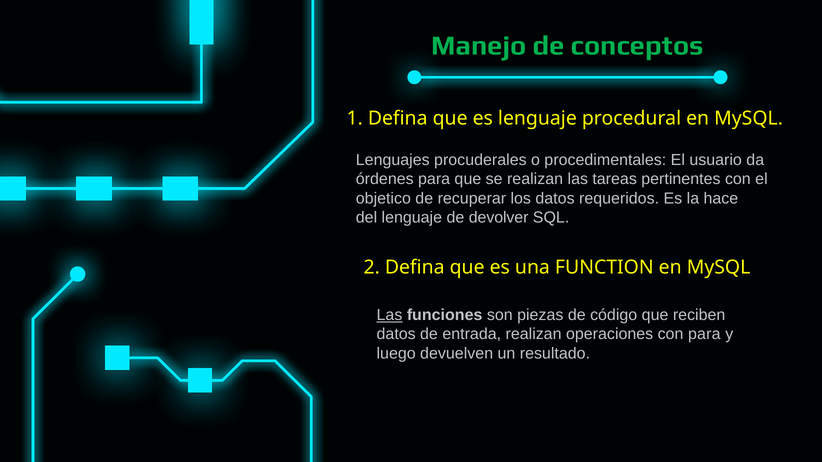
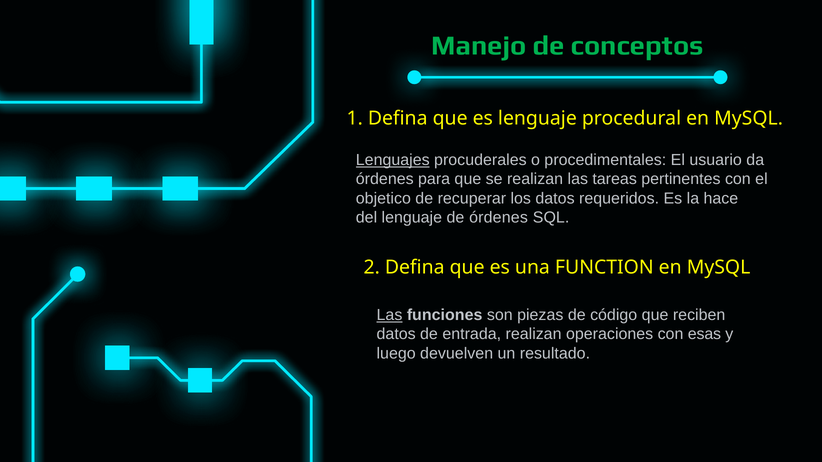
Lenguajes underline: none -> present
de devolver: devolver -> órdenes
con para: para -> esas
